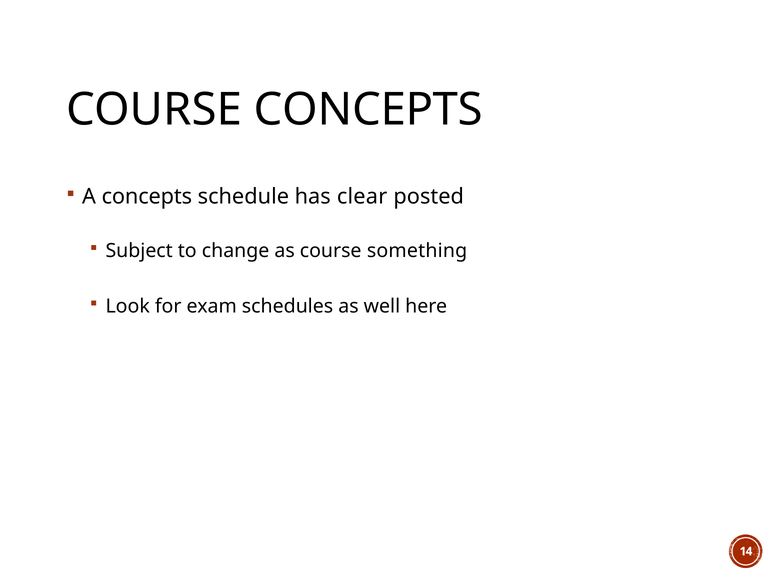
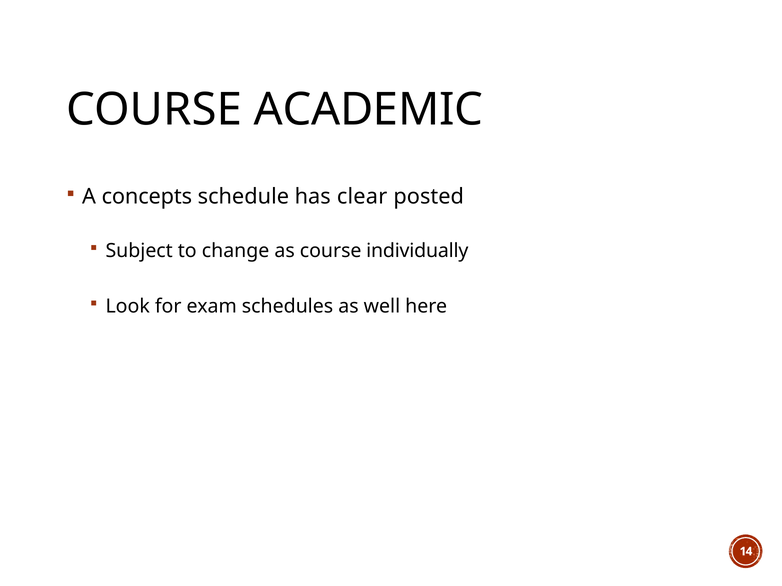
COURSE CONCEPTS: CONCEPTS -> ACADEMIC
something: something -> individually
